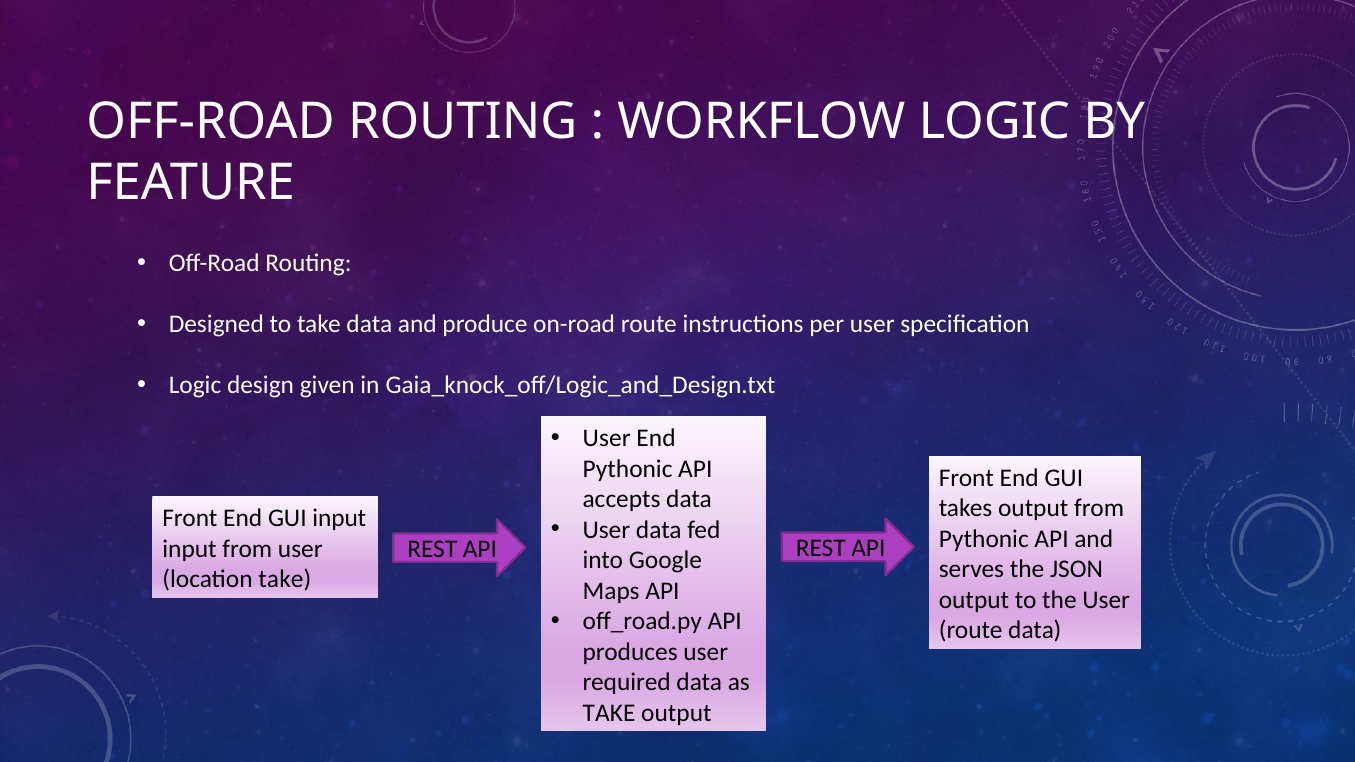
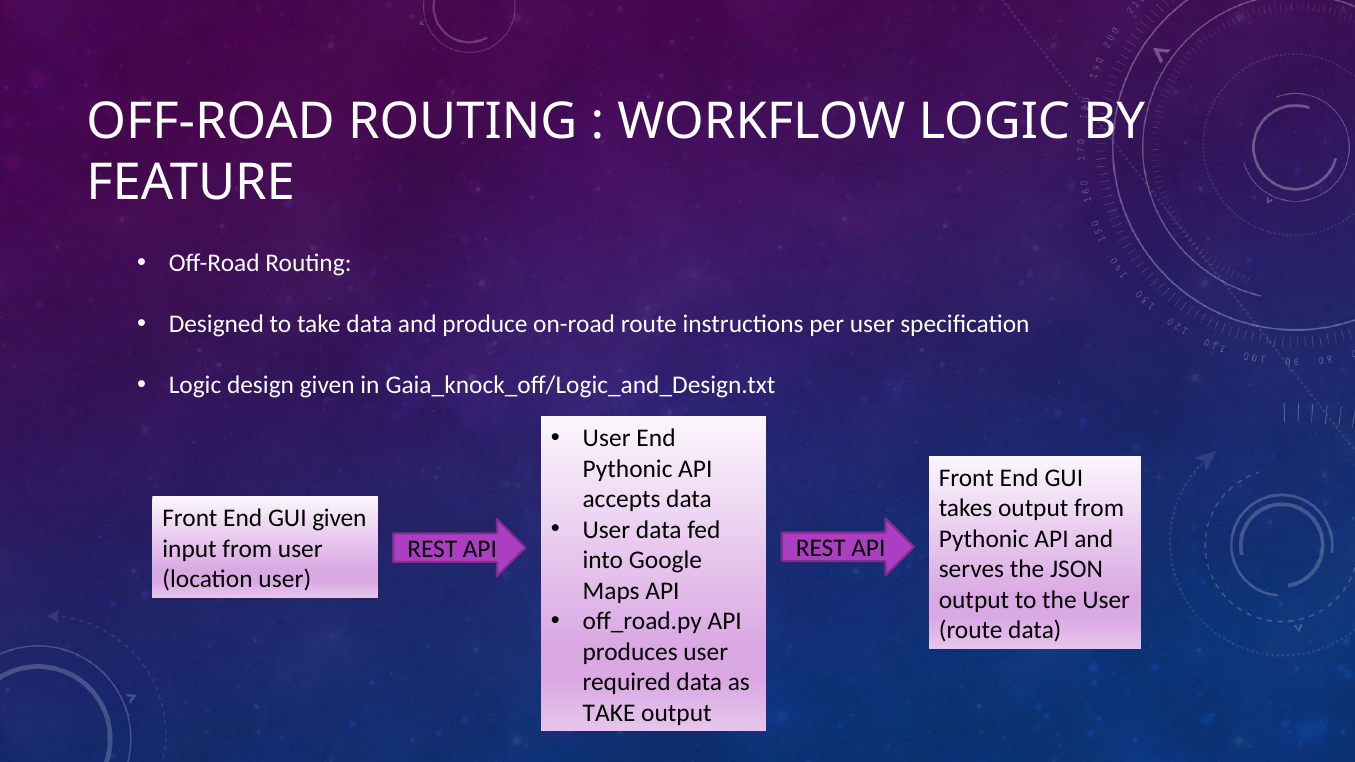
GUI input: input -> given
location take: take -> user
